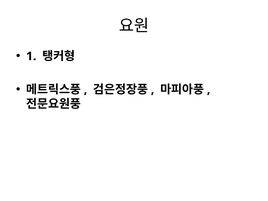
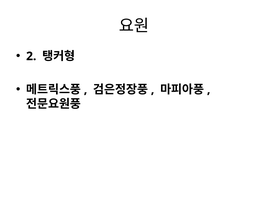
1: 1 -> 2
